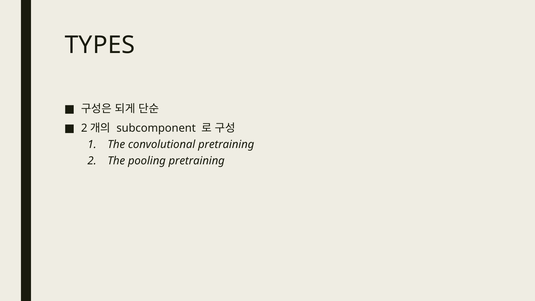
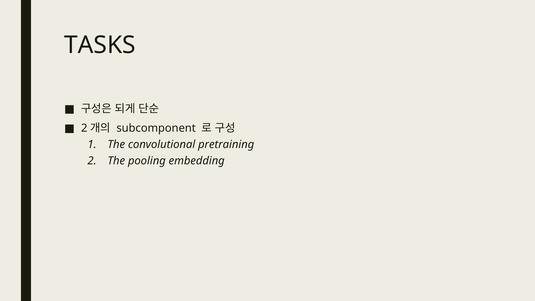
TYPES: TYPES -> TASKS
pooling pretraining: pretraining -> embedding
